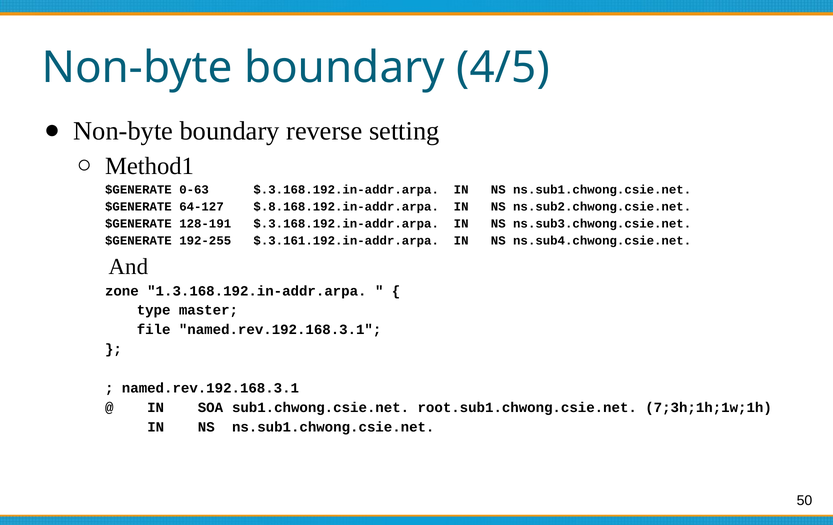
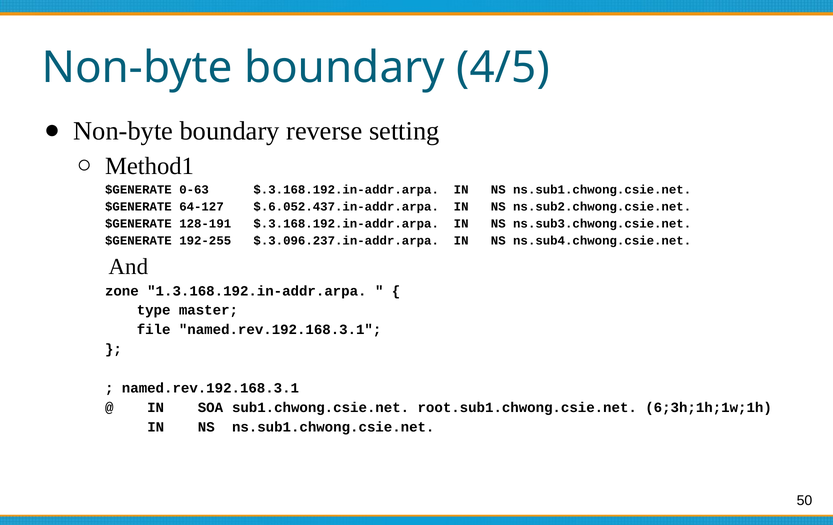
$.8.168.192.in-addr.arpa: $.8.168.192.in-addr.arpa -> $.6.052.437.in-addr.arpa
$.3.161.192.in-addr.arpa: $.3.161.192.in-addr.arpa -> $.3.096.237.in-addr.arpa
7;3h;1h;1w;1h: 7;3h;1h;1w;1h -> 6;3h;1h;1w;1h
